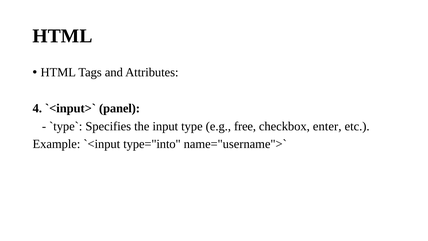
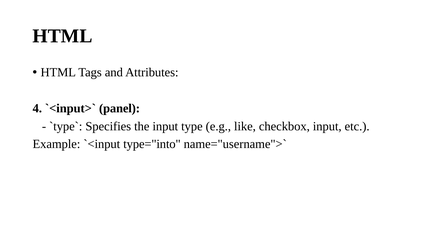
free: free -> like
checkbox enter: enter -> input
